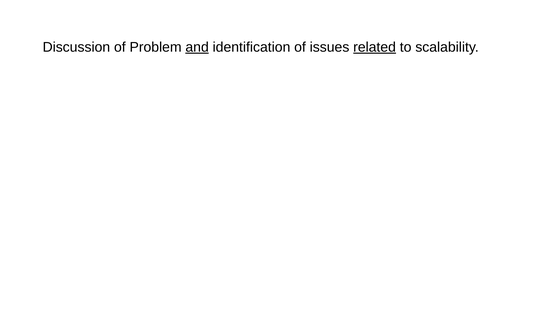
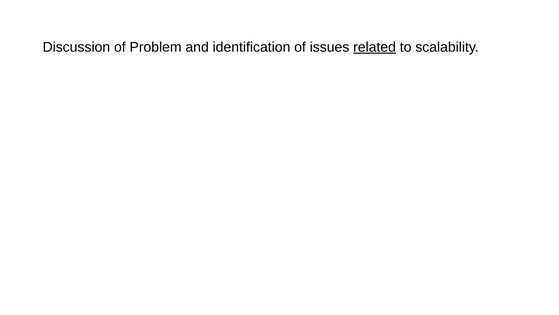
and underline: present -> none
